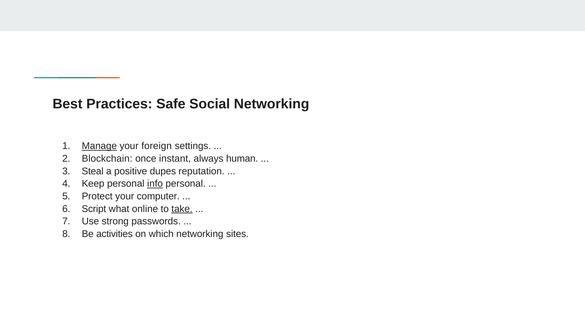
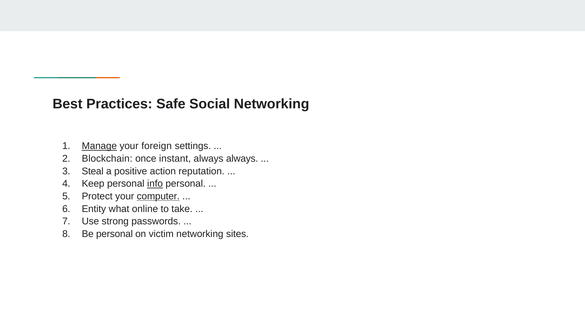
always human: human -> always
dupes: dupes -> action
computer underline: none -> present
Script: Script -> Entity
take underline: present -> none
Be activities: activities -> personal
which: which -> victim
